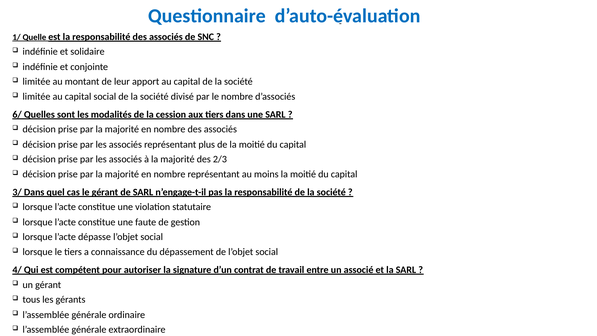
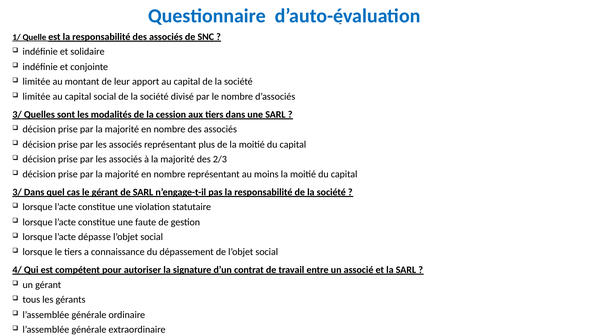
6/ at (17, 114): 6/ -> 3/
